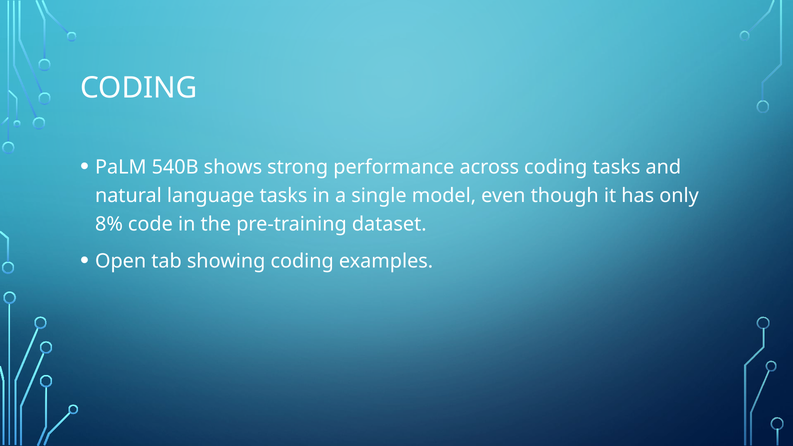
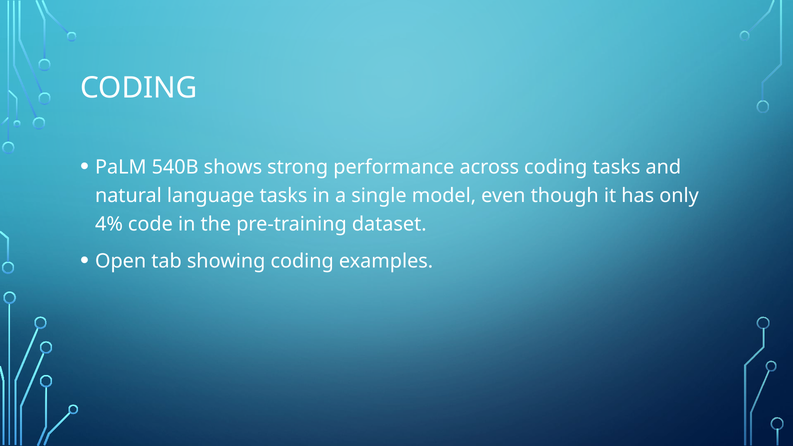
8%: 8% -> 4%
